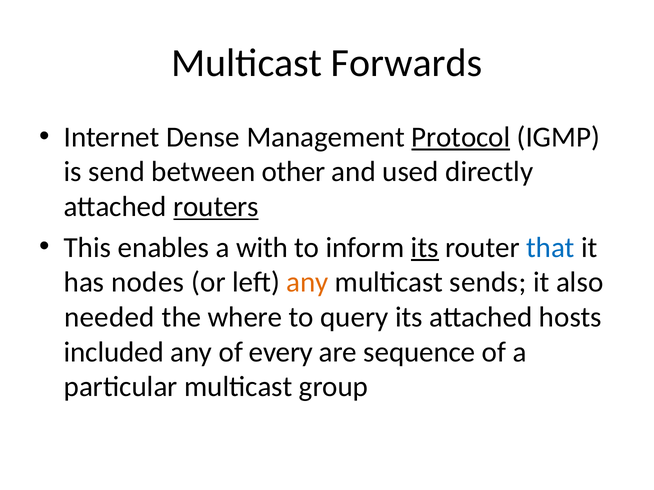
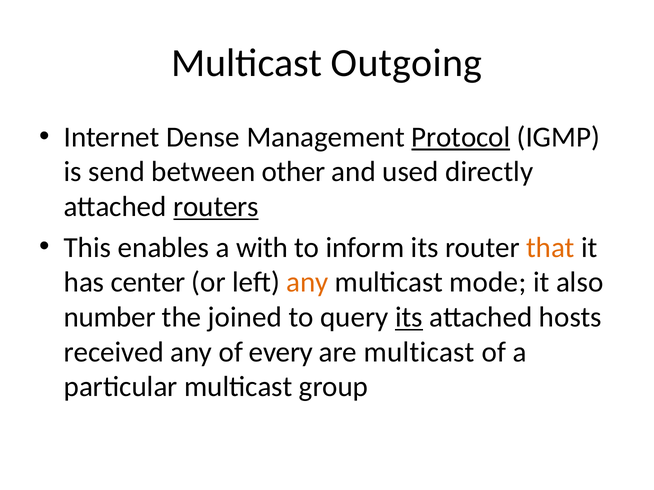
Forwards: Forwards -> Outgoing
its at (425, 248) underline: present -> none
that colour: blue -> orange
nodes: nodes -> center
sends: sends -> mode
needed: needed -> number
where: where -> joined
its at (409, 317) underline: none -> present
included: included -> received
are sequence: sequence -> multicast
